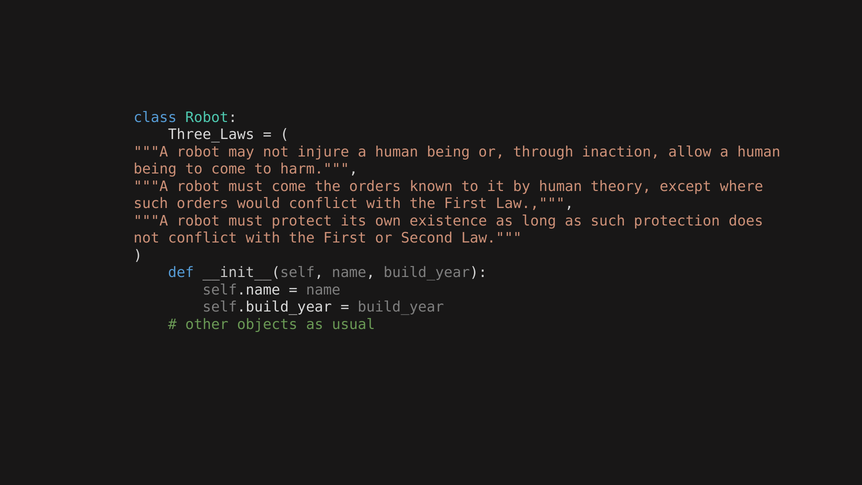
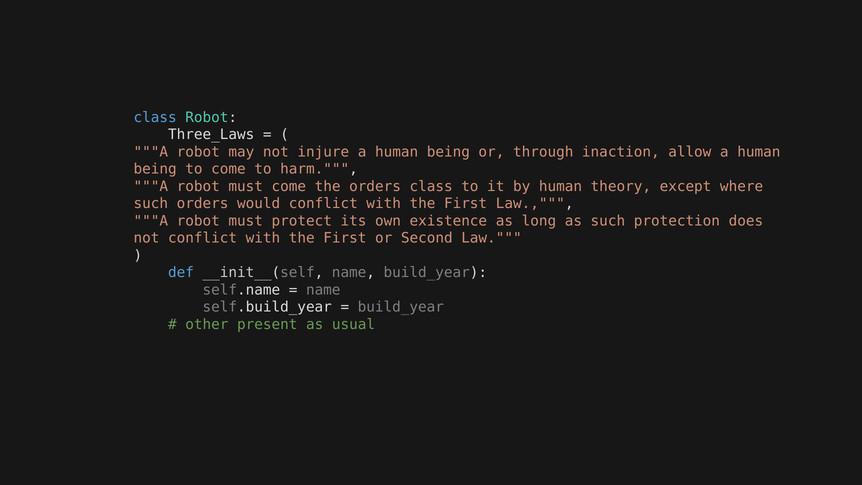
orders known: known -> class
objects: objects -> present
